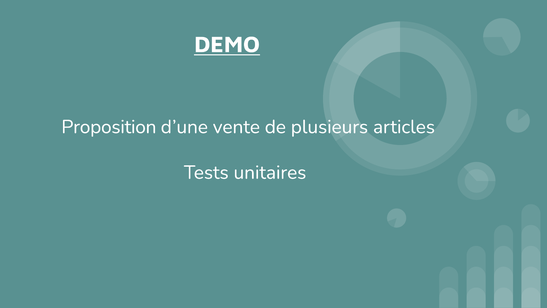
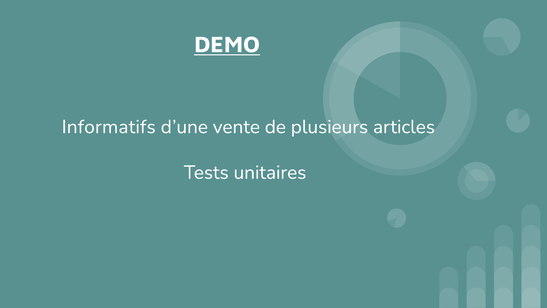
Proposition: Proposition -> Informatifs
